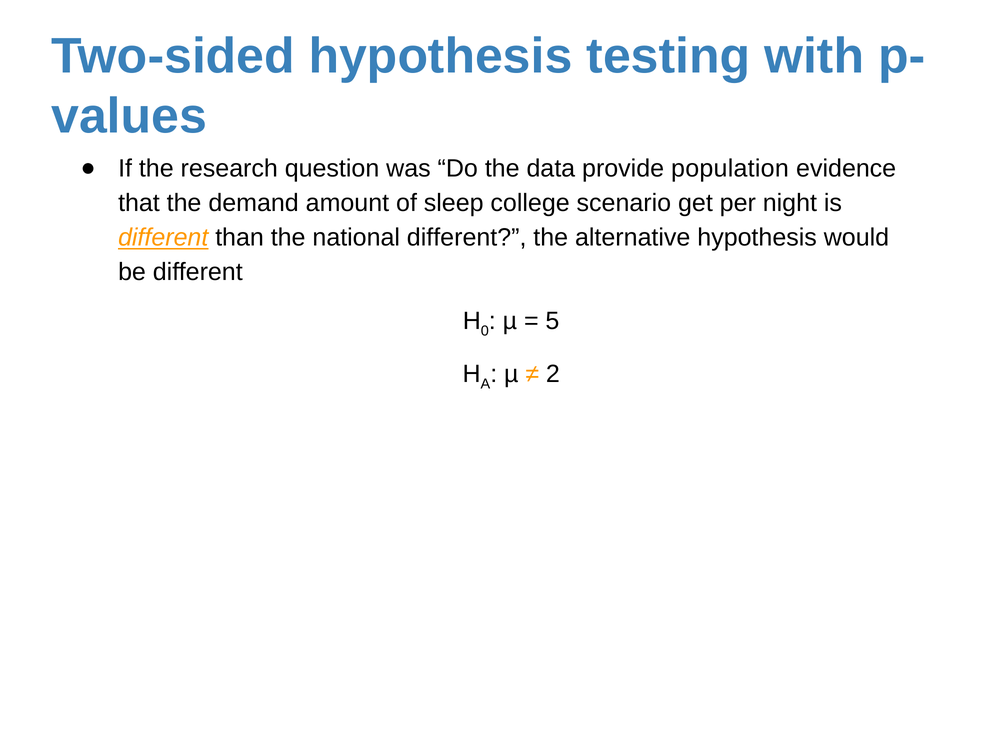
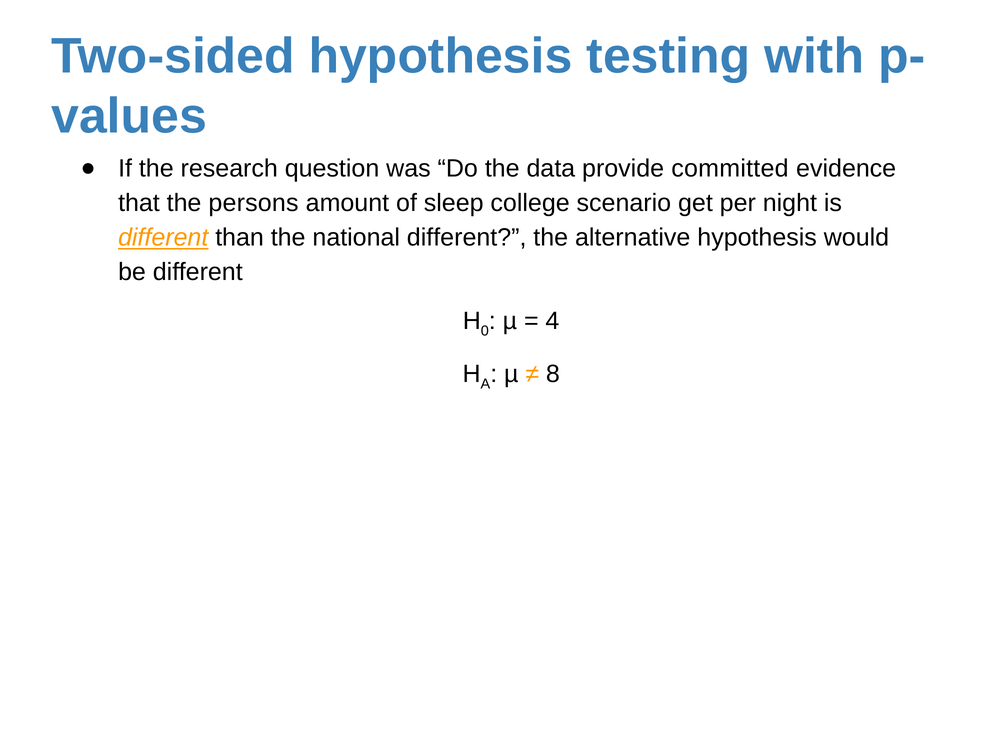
population: population -> committed
demand: demand -> persons
5: 5 -> 4
2: 2 -> 8
